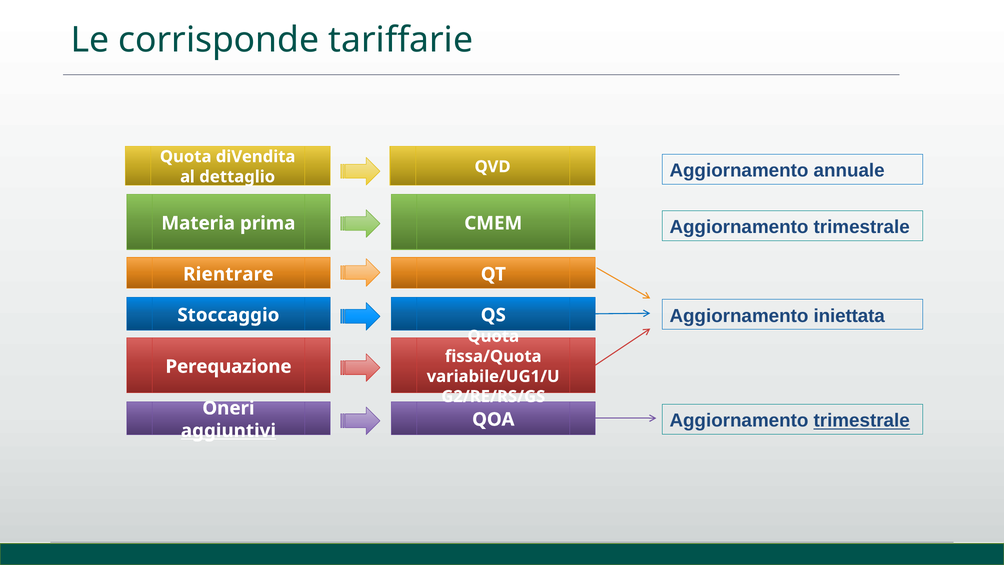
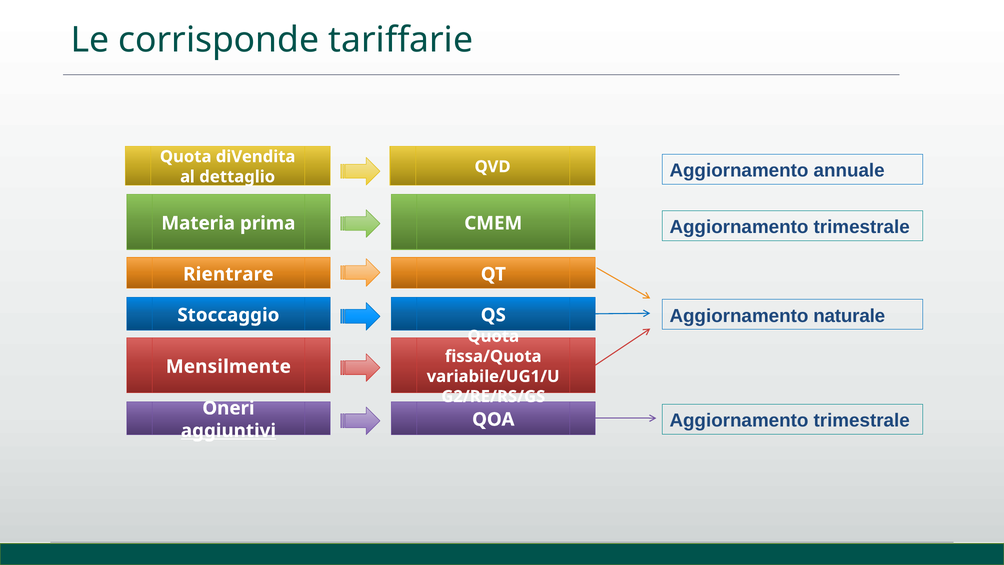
iniettata: iniettata -> naturale
Perequazione: Perequazione -> Mensilmente
trimestrale at (862, 421) underline: present -> none
